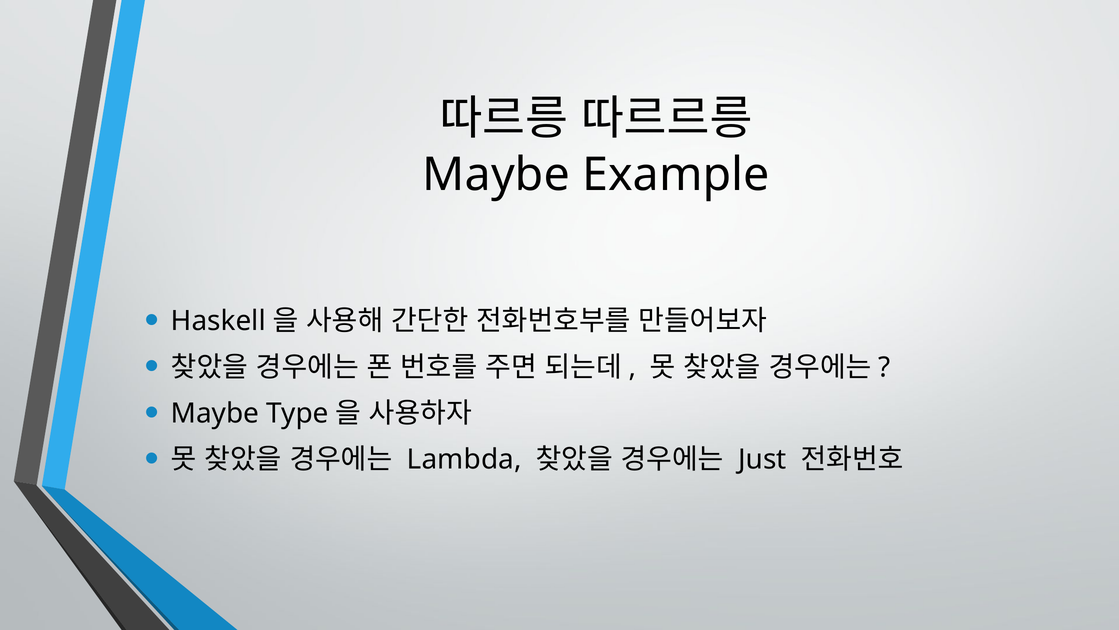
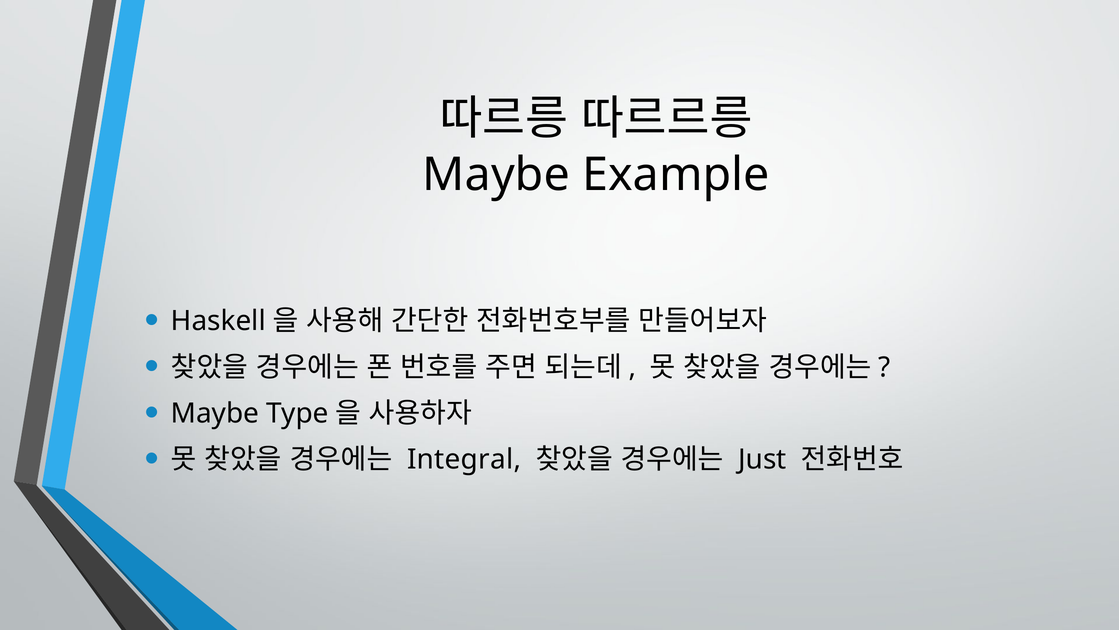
Lambda: Lambda -> Integral
